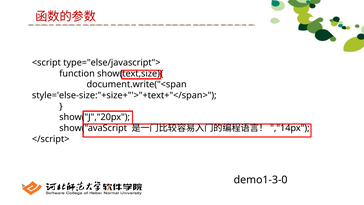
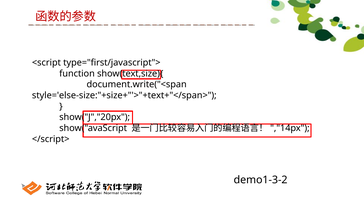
type="else/javascript">: type="else/javascript"> -> type="first/javascript">
demo1-3-0: demo1-3-0 -> demo1-3-2
